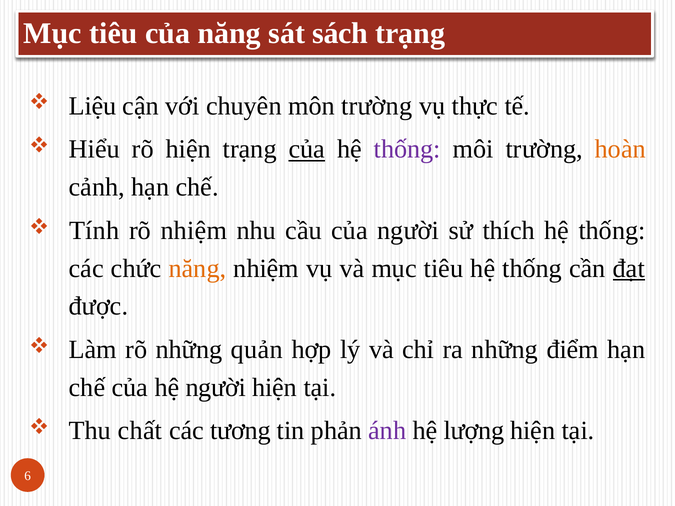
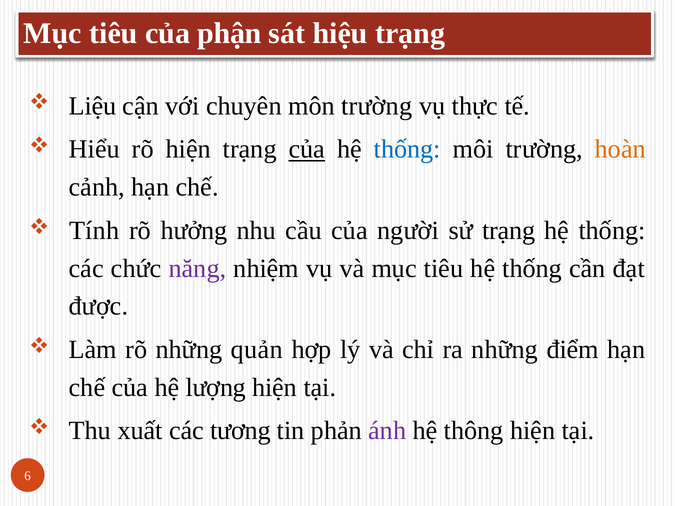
của năng: năng -> phận
sách: sách -> hiệu
thống at (407, 149) colour: purple -> blue
rõ nhiệm: nhiệm -> hưởng
sử thích: thích -> trạng
năng at (197, 268) colour: orange -> purple
đạt underline: present -> none
hệ người: người -> lượng
chất: chất -> xuất
lượng: lượng -> thông
